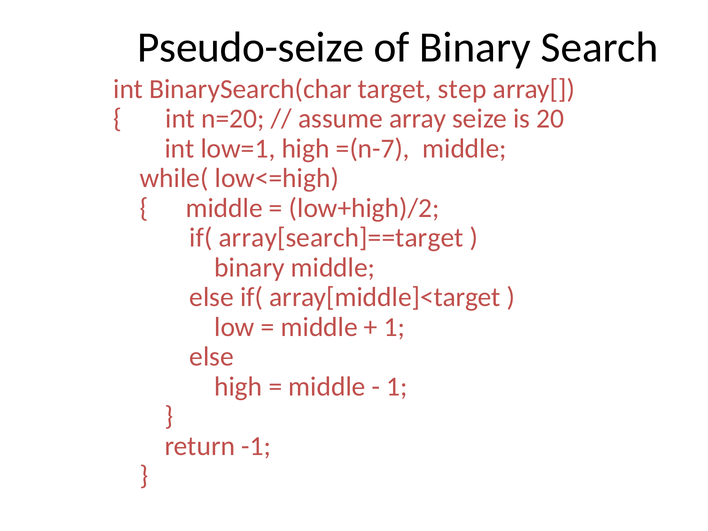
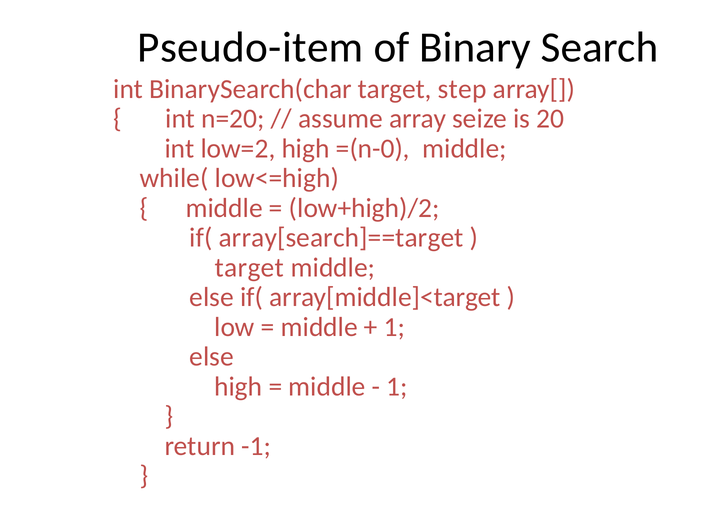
Pseudo-seize: Pseudo-seize -> Pseudo-item
low=1: low=1 -> low=2
=(n-7: =(n-7 -> =(n-0
binary at (249, 268): binary -> target
